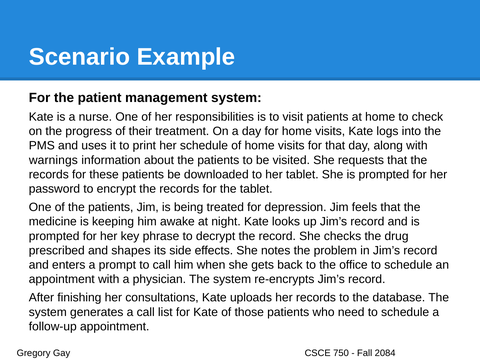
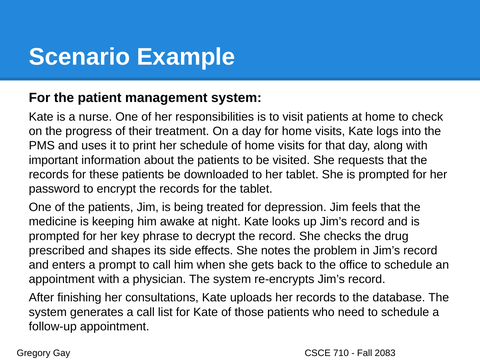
warnings: warnings -> important
750: 750 -> 710
2084: 2084 -> 2083
